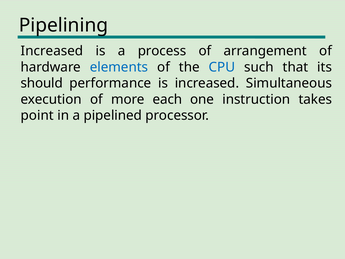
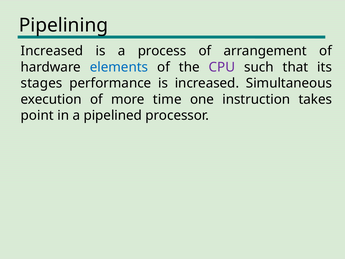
CPU colour: blue -> purple
should: should -> stages
each: each -> time
